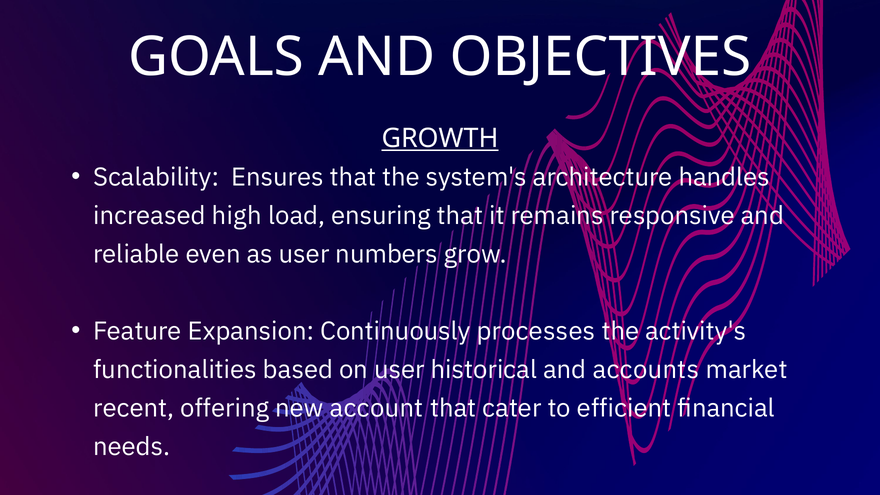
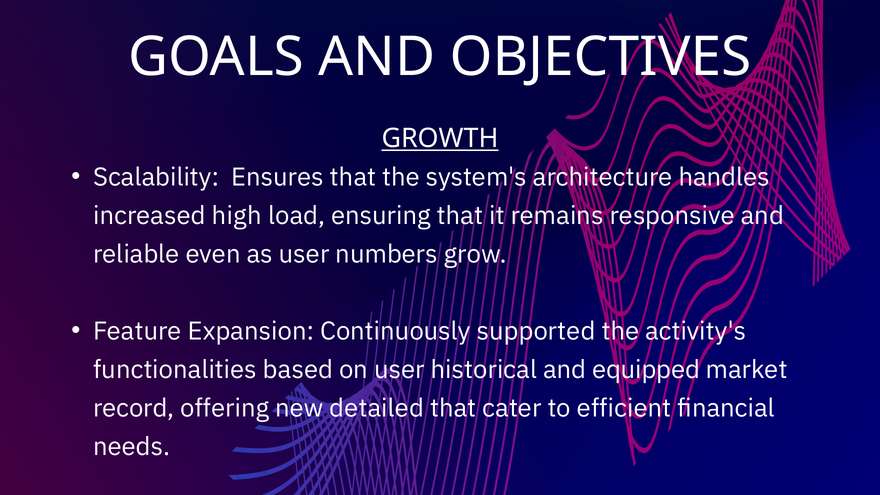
processes: processes -> supported
accounts: accounts -> equipped
recent: recent -> record
account: account -> detailed
